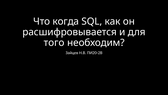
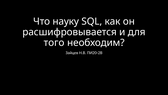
когда: когда -> науку
